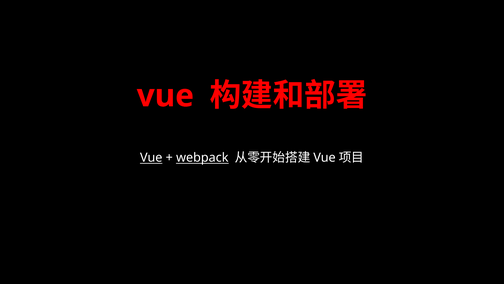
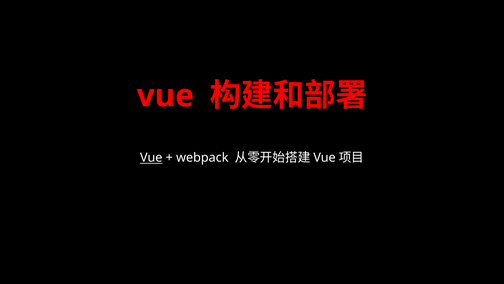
webpack underline: present -> none
